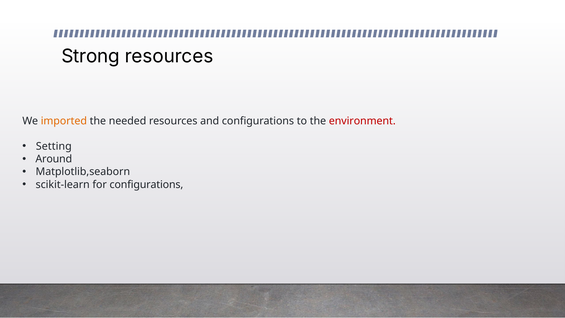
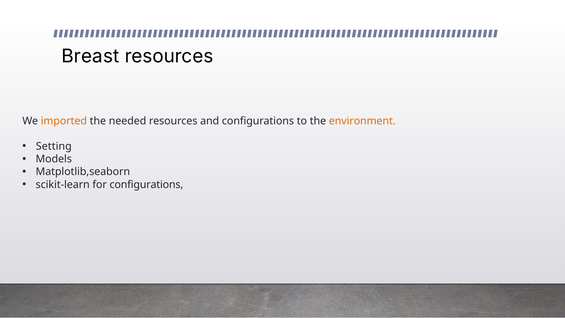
Strong: Strong -> Breast
environment colour: red -> orange
Around: Around -> Models
